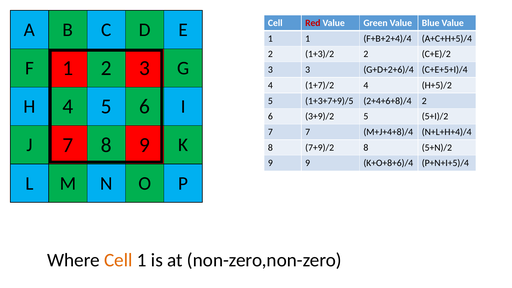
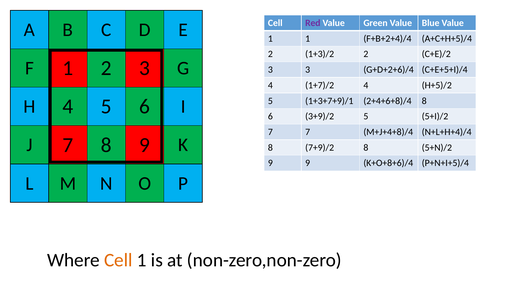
Red colour: red -> purple
1+3+7+9)/5: 1+3+7+9)/5 -> 1+3+7+9)/1
2+4+6+8)/4 2: 2 -> 8
